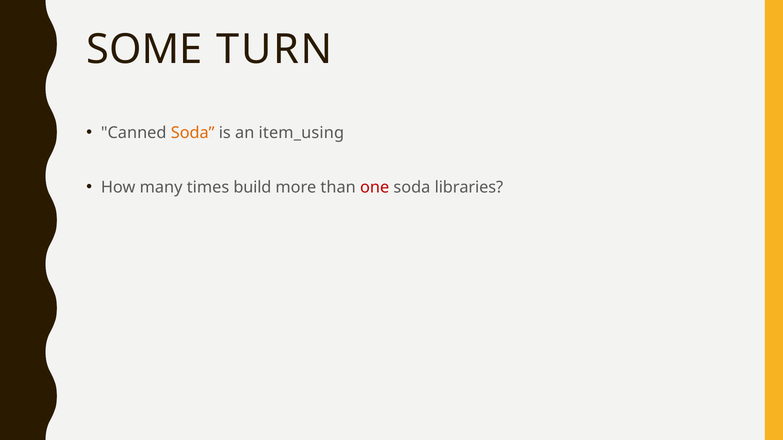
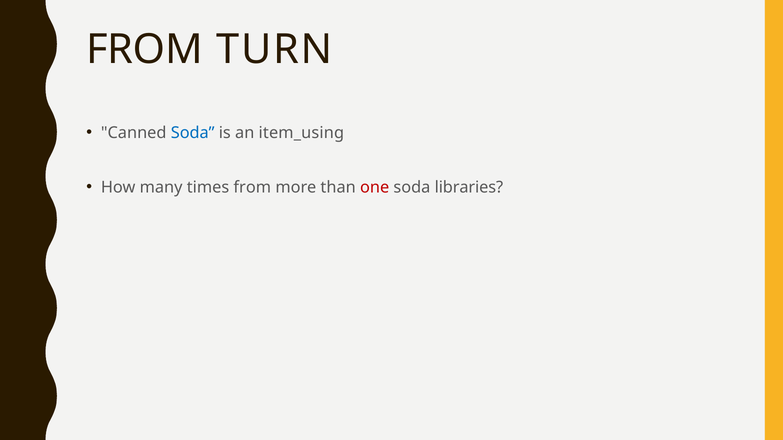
SOME at (144, 50): SOME -> FROM
Soda at (193, 133) colour: orange -> blue
times build: build -> from
